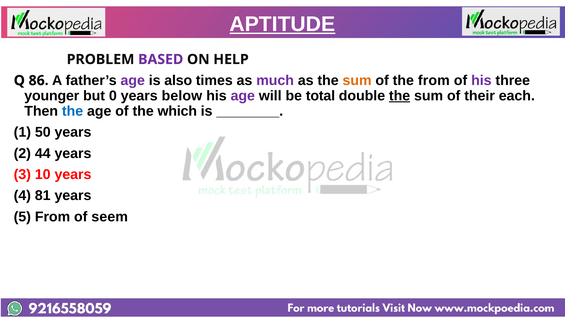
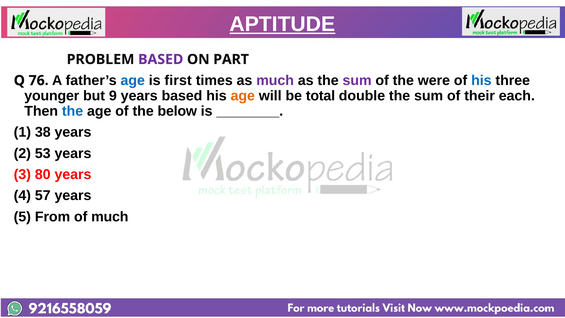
HELP: HELP -> PART
86: 86 -> 76
age at (133, 80) colour: purple -> blue
also: also -> first
sum at (357, 80) colour: orange -> purple
the from: from -> were
his at (481, 80) colour: purple -> blue
0: 0 -> 9
years below: below -> based
age at (243, 96) colour: purple -> orange
the at (400, 96) underline: present -> none
which: which -> below
50: 50 -> 38
44: 44 -> 53
10: 10 -> 80
81: 81 -> 57
of seem: seem -> much
